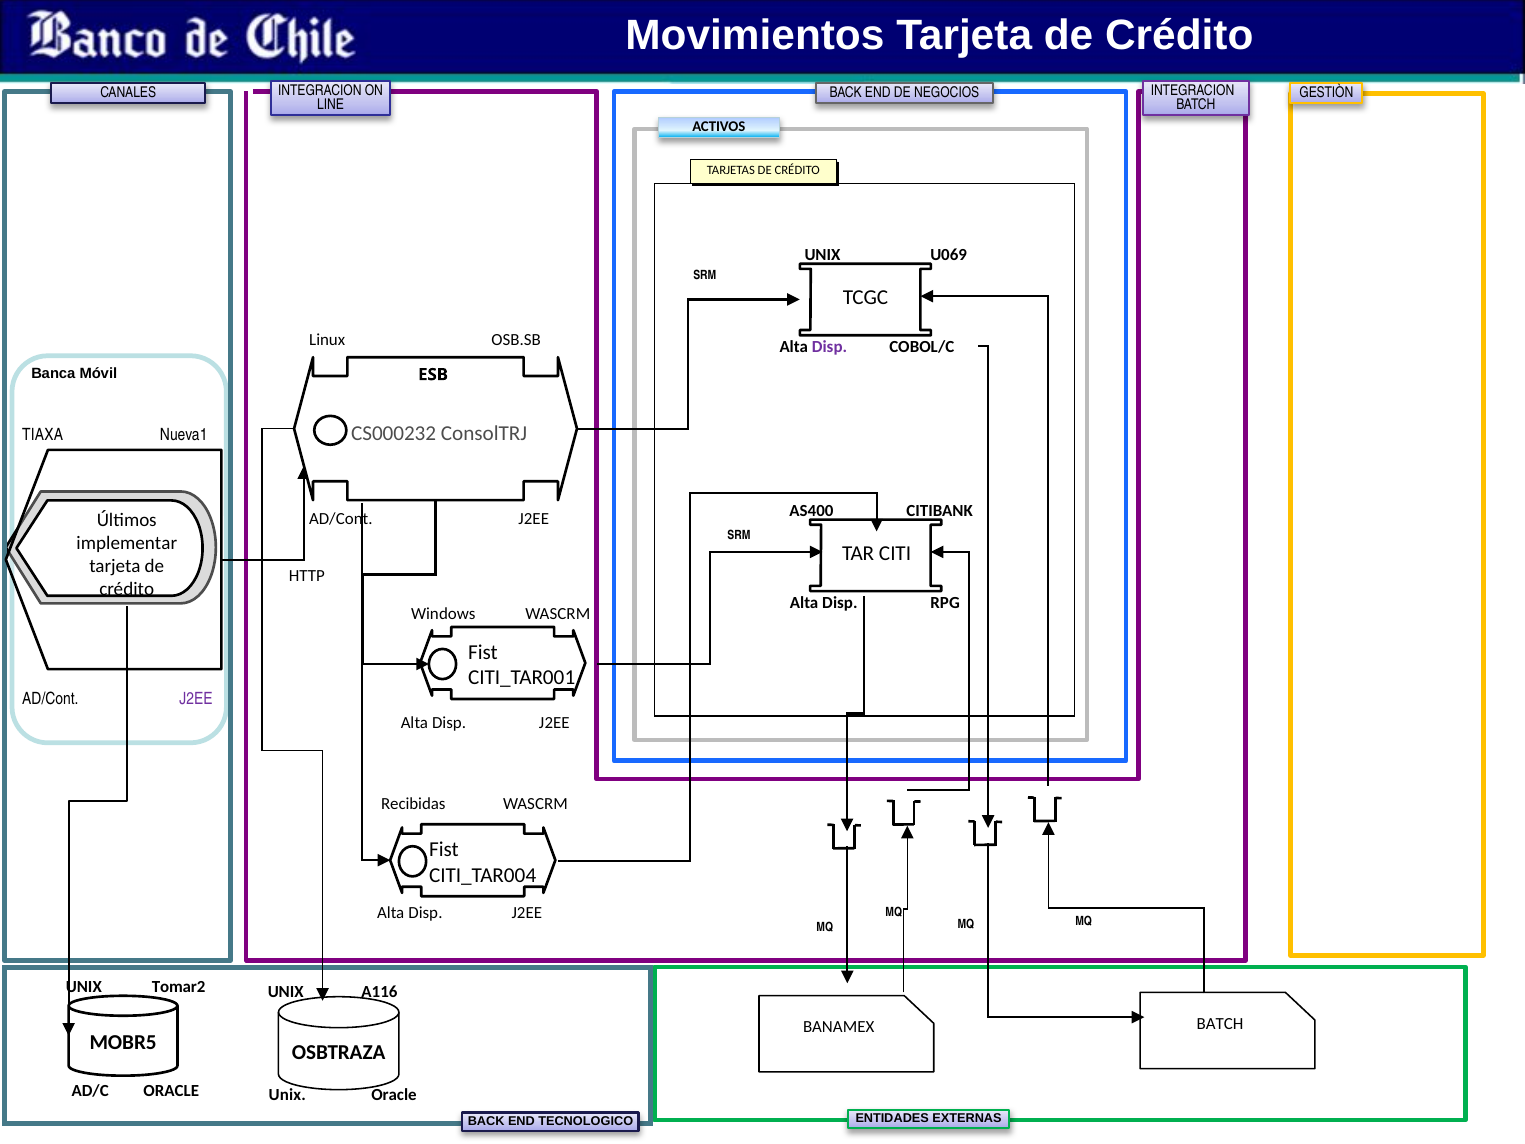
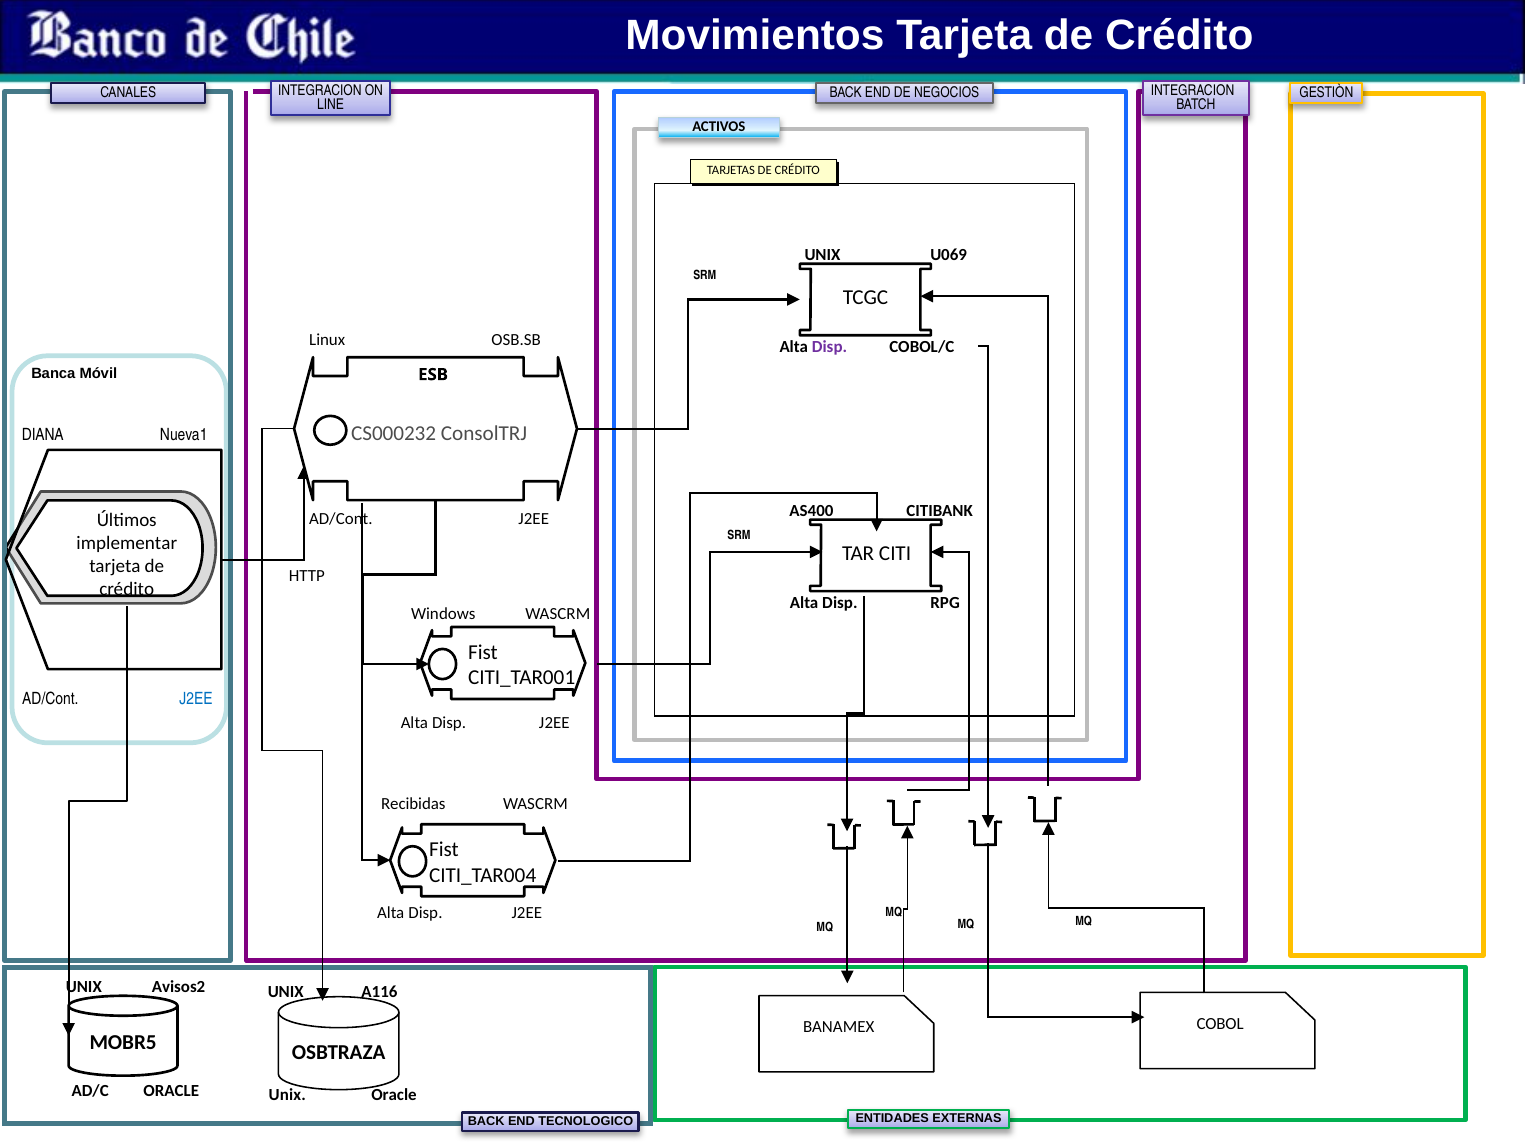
TIAXA: TIAXA -> DIANA
J2EE at (196, 699) colour: purple -> blue
Tomar2: Tomar2 -> Avisos2
BATCH at (1220, 1023): BATCH -> COBOL
